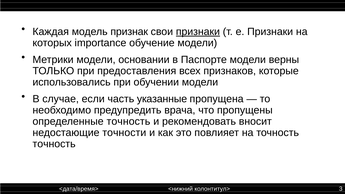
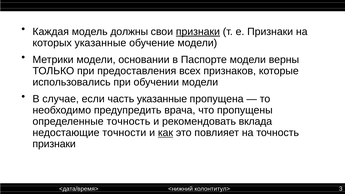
признак: признак -> должны
которых importance: importance -> указанные
вносит: вносит -> вклада
как underline: none -> present
точность at (54, 144): точность -> признаки
